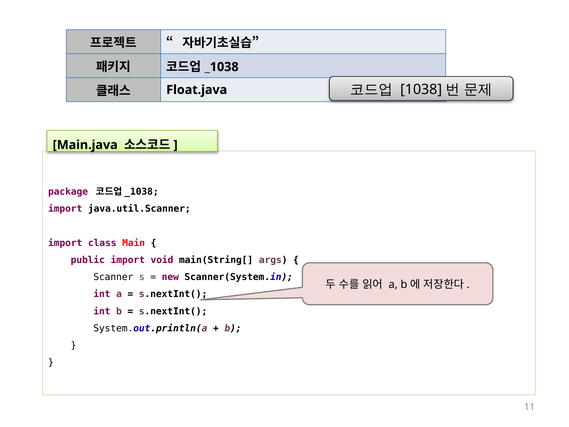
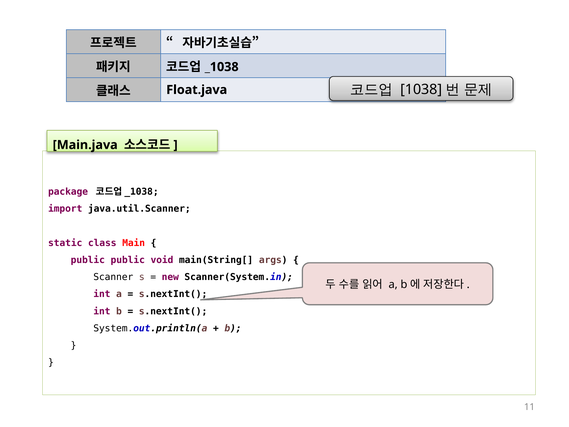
import at (65, 243): import -> static
public import: import -> public
